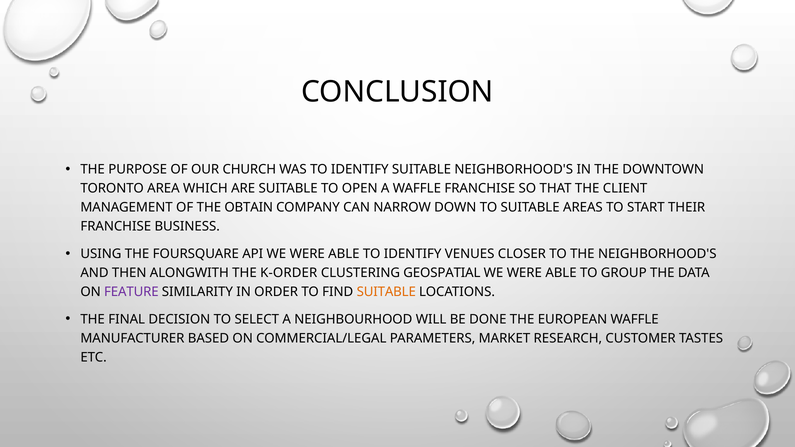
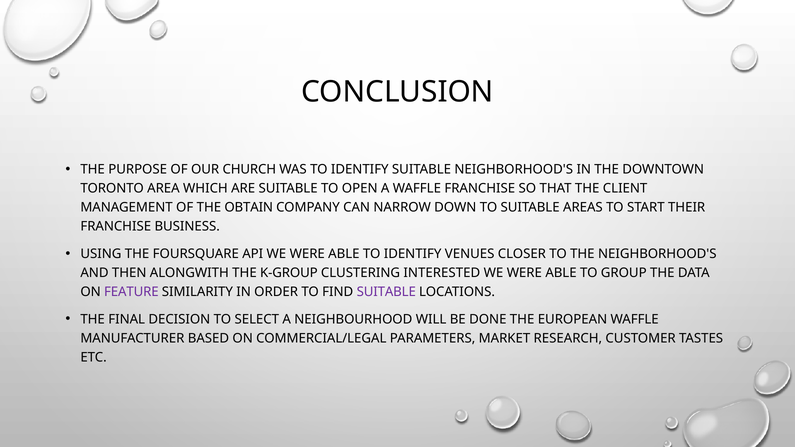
K-ORDER: K-ORDER -> K-GROUP
GEOSPATIAL: GEOSPATIAL -> INTERESTED
SUITABLE at (386, 292) colour: orange -> purple
